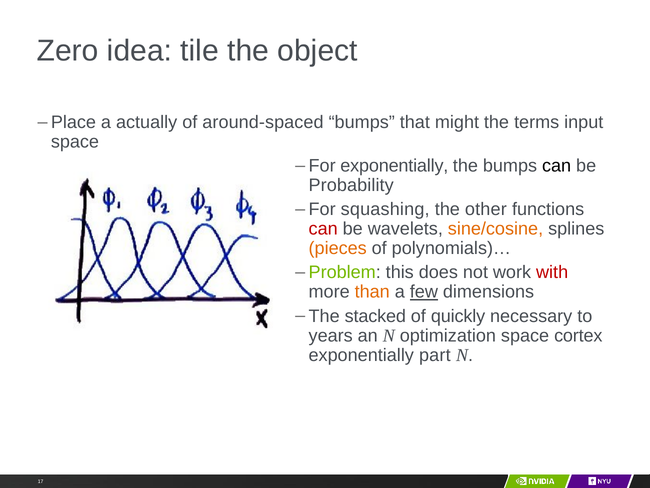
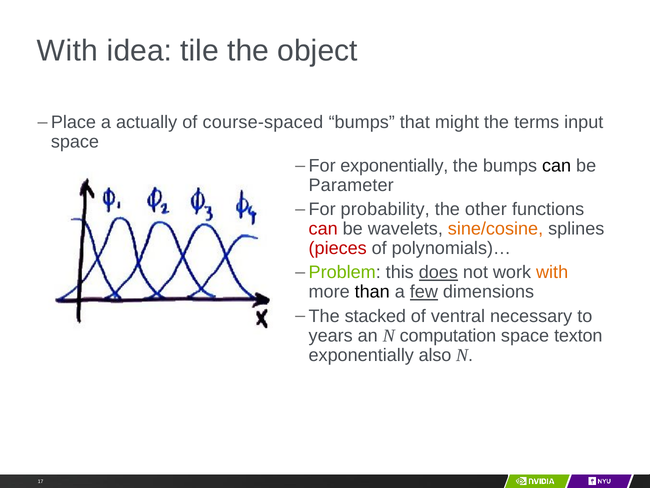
Zero at (68, 51): Zero -> With
around-spaced: around-spaced -> course-spaced
Probability: Probability -> Parameter
squashing: squashing -> probability
pieces colour: orange -> red
does underline: none -> present
with at (552, 272) colour: red -> orange
than colour: orange -> black
quickly: quickly -> ventral
optimization: optimization -> computation
cortex: cortex -> texton
part: part -> also
